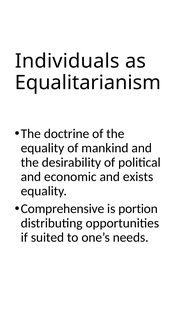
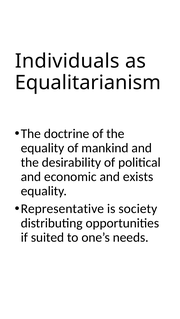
Comprehensive: Comprehensive -> Representative
portion: portion -> society
